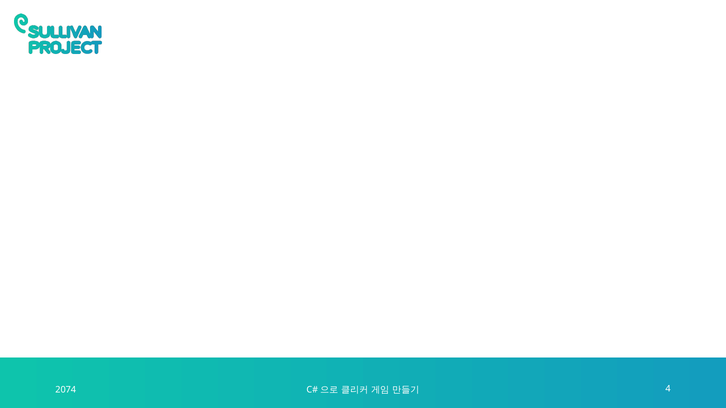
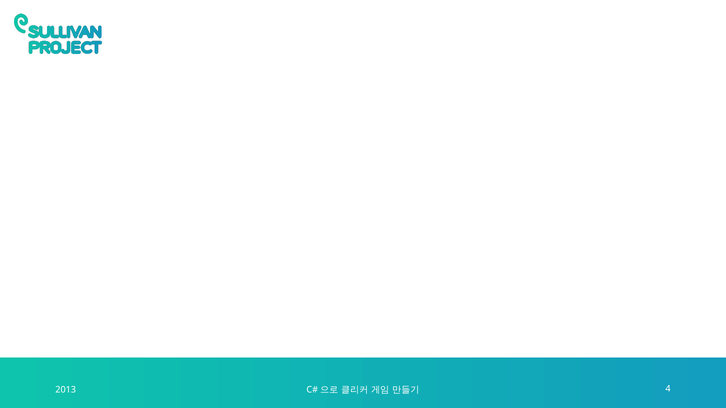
2074: 2074 -> 2013
